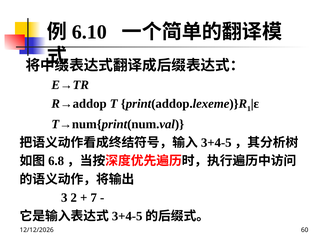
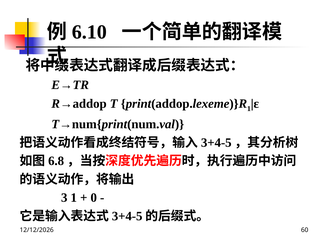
3 2: 2 -> 1
7: 7 -> 0
